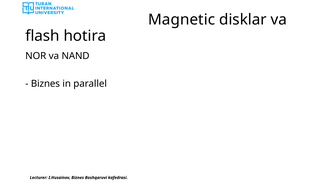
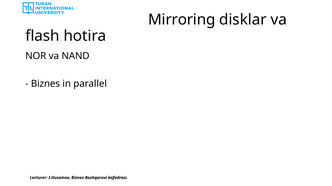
Magnetic: Magnetic -> Mirroring
